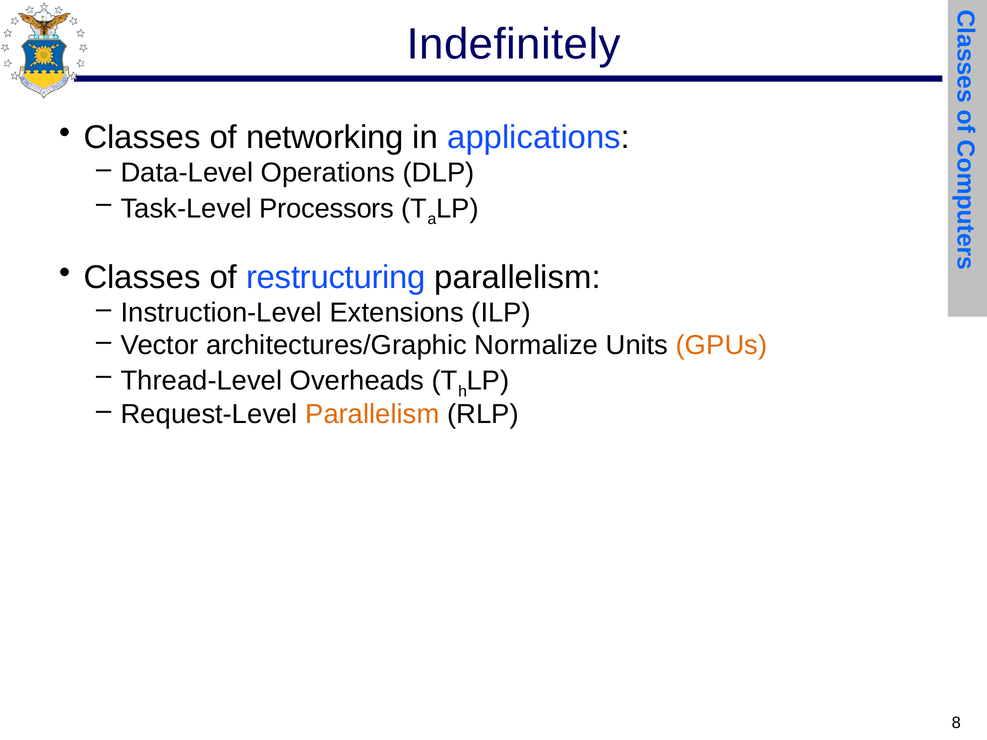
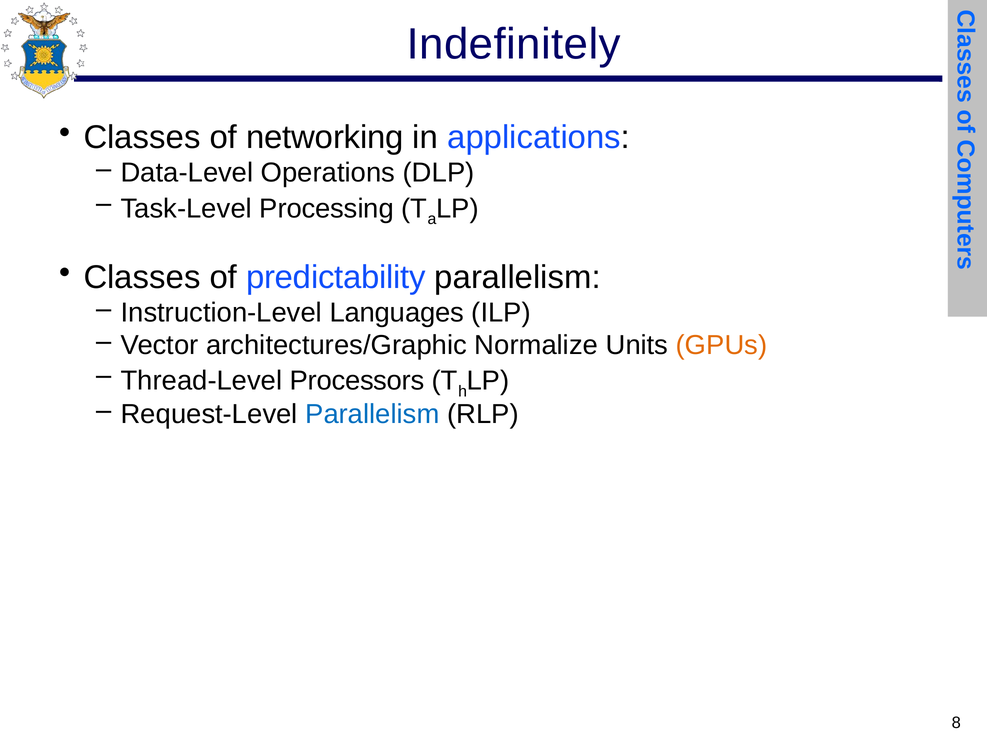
Processors: Processors -> Processing
restructuring: restructuring -> predictability
Extensions: Extensions -> Languages
Overheads: Overheads -> Processors
Parallelism at (372, 414) colour: orange -> blue
